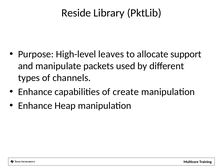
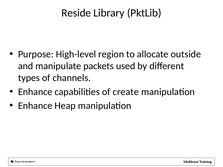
leaves: leaves -> region
support: support -> outside
